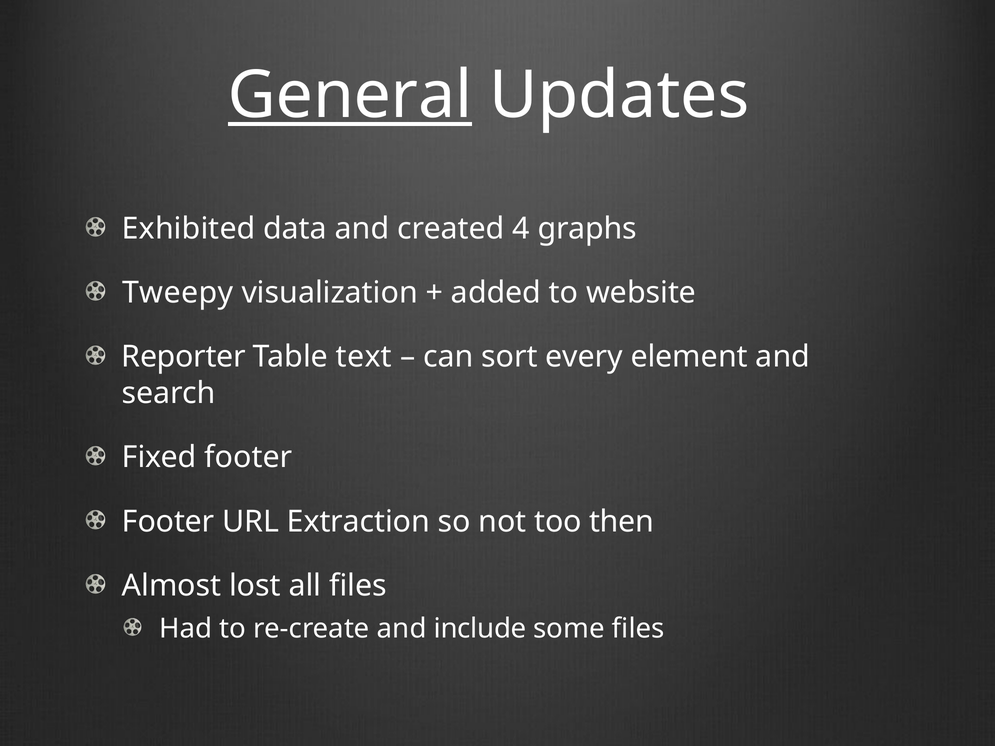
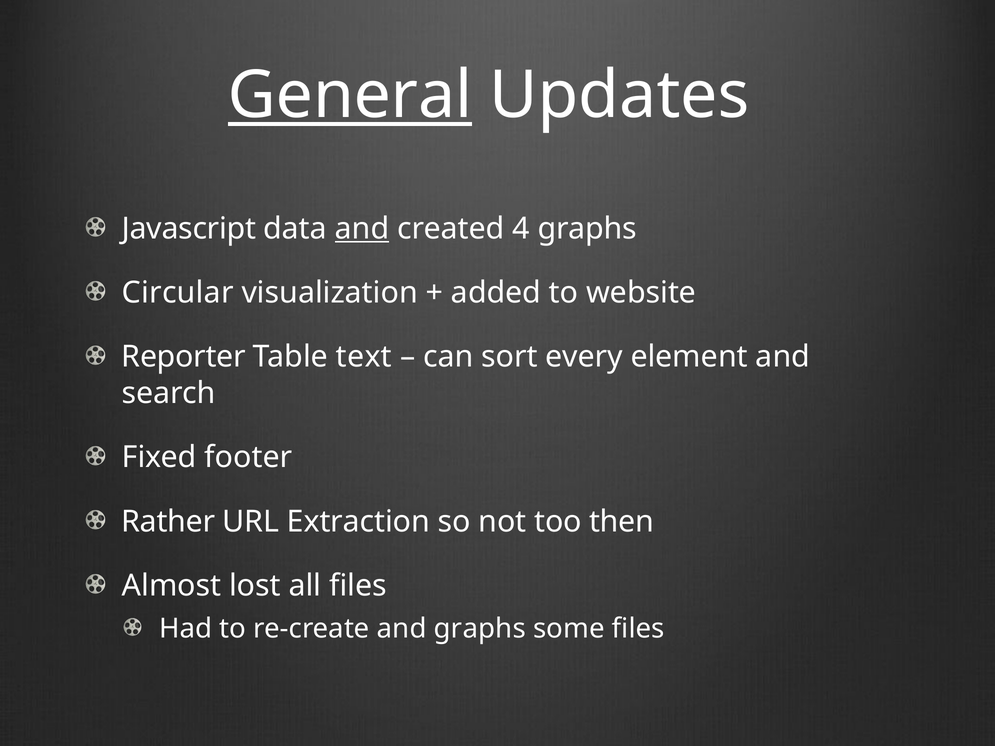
Exhibited: Exhibited -> Javascript
and at (362, 229) underline: none -> present
Tweepy: Tweepy -> Circular
Footer at (168, 522): Footer -> Rather
and include: include -> graphs
